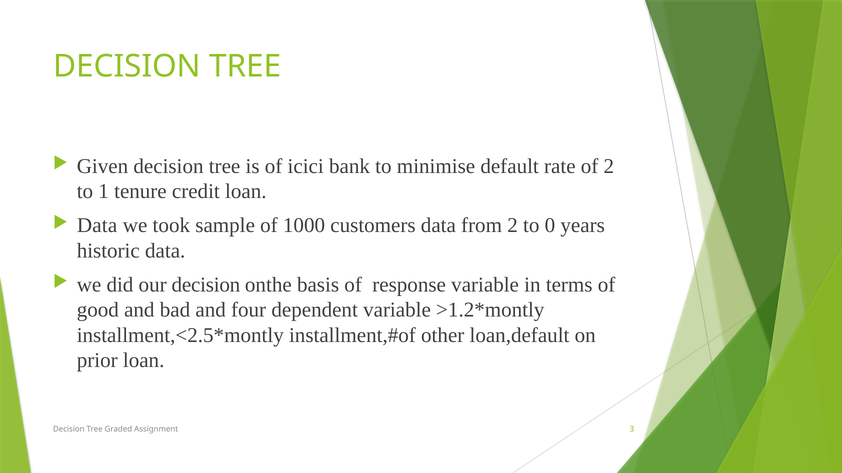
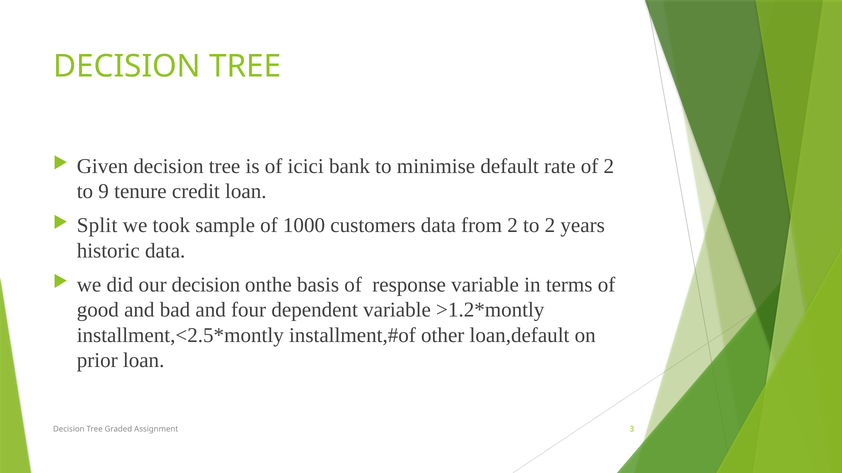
1: 1 -> 9
Data at (97, 226): Data -> Split
to 0: 0 -> 2
